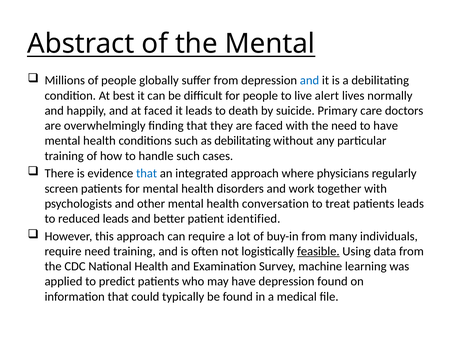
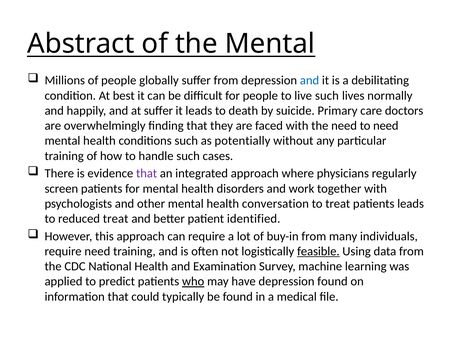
live alert: alert -> such
at faced: faced -> suffer
to have: have -> need
as debilitating: debilitating -> potentially
that at (147, 173) colour: blue -> purple
reduced leads: leads -> treat
who underline: none -> present
